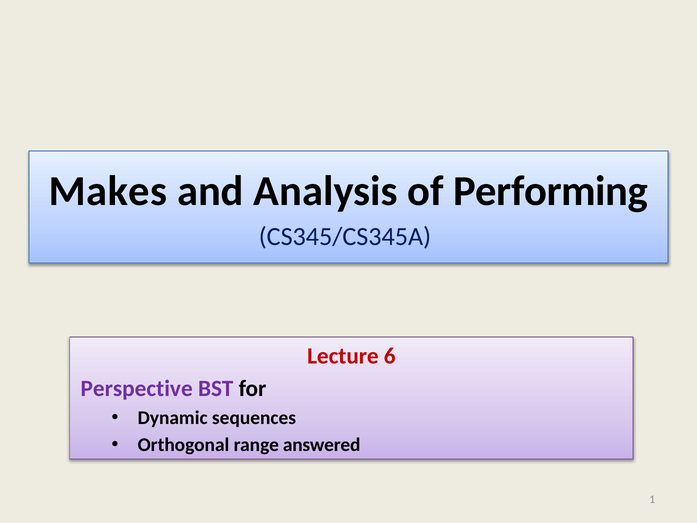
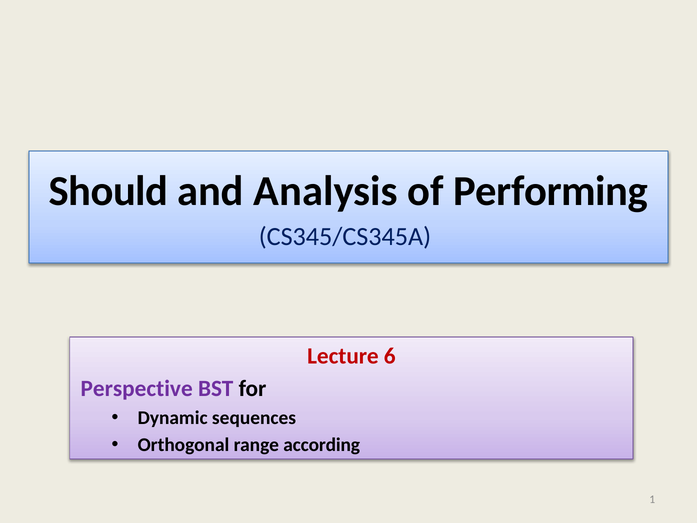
Makes: Makes -> Should
answered: answered -> according
